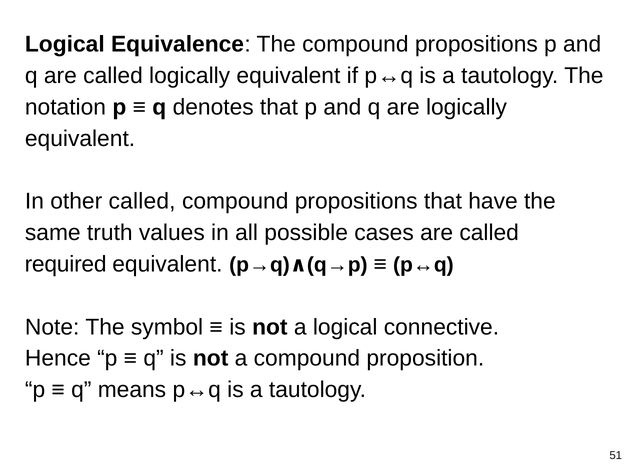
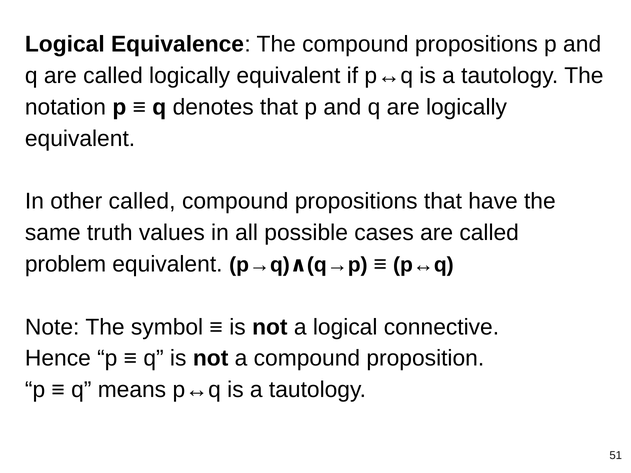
required: required -> problem
